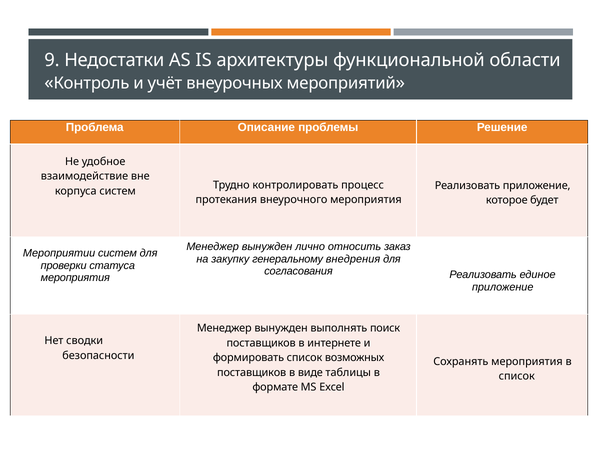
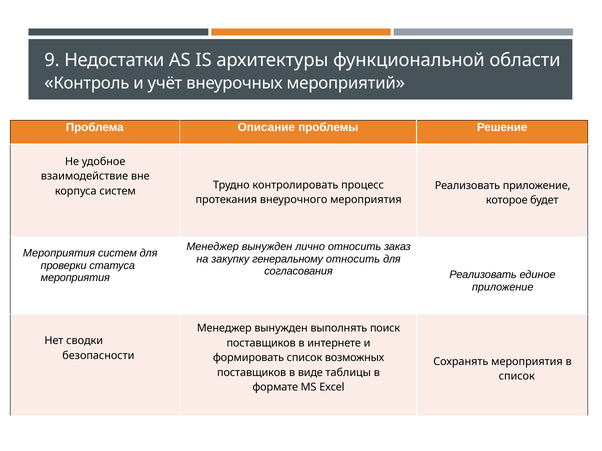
Мероприятии at (59, 254): Мероприятии -> Мероприятия
генеральному внедрения: внедрения -> относить
